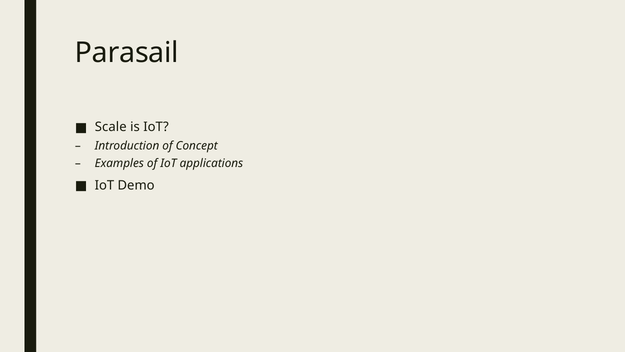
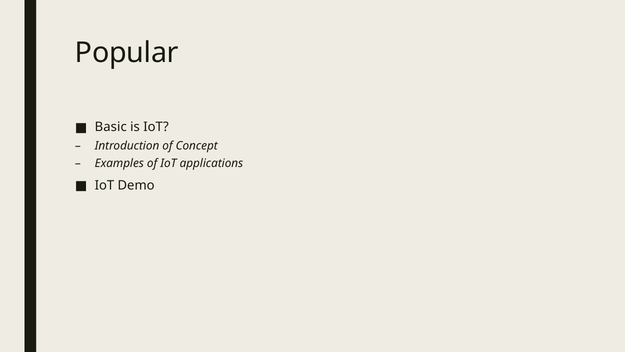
Parasail: Parasail -> Popular
Scale: Scale -> Basic
